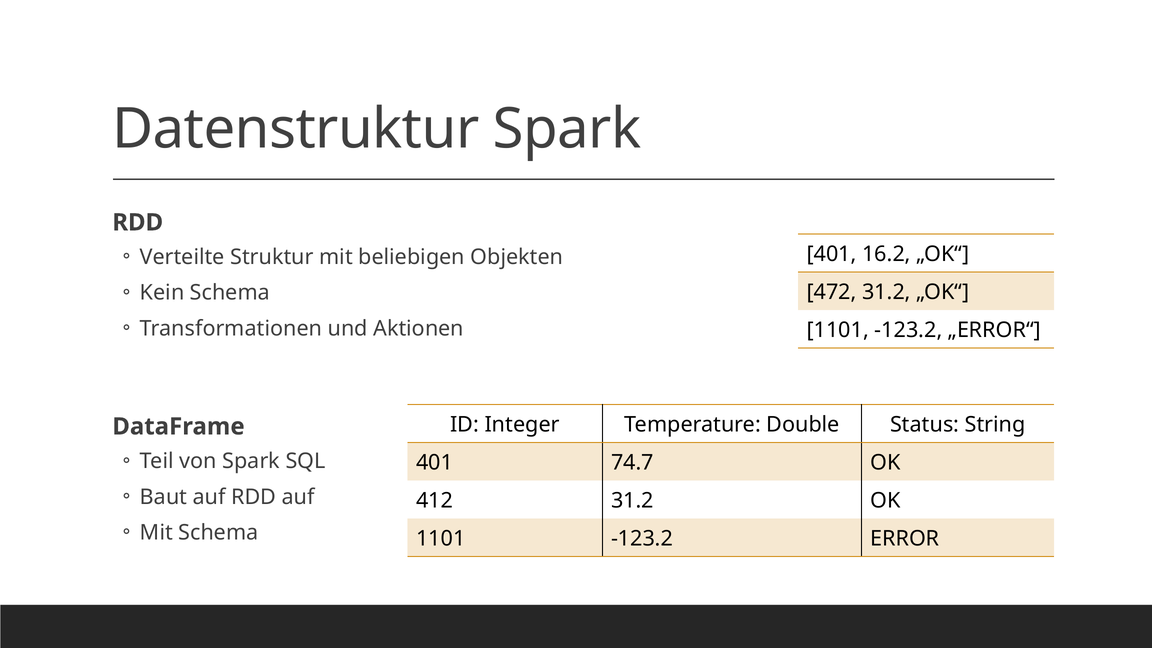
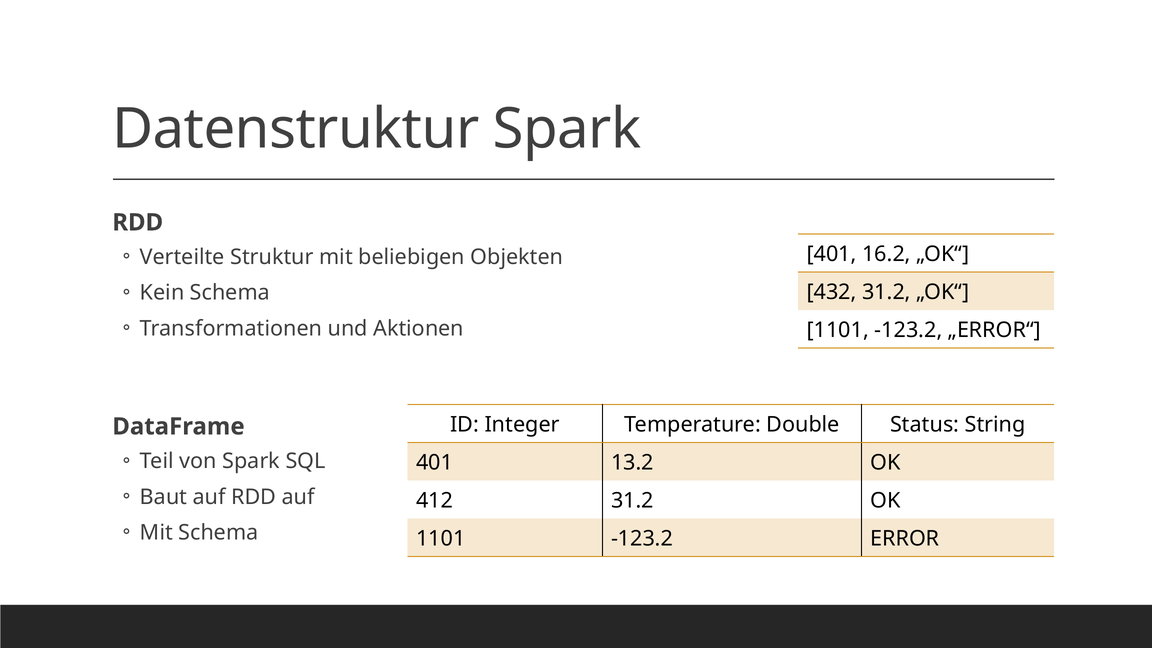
472: 472 -> 432
74.7: 74.7 -> 13.2
